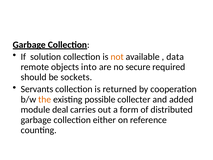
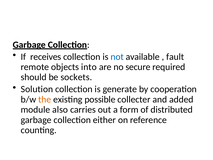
solution: solution -> receives
not colour: orange -> blue
data: data -> fault
Servants: Servants -> Solution
returned: returned -> generate
deal: deal -> also
